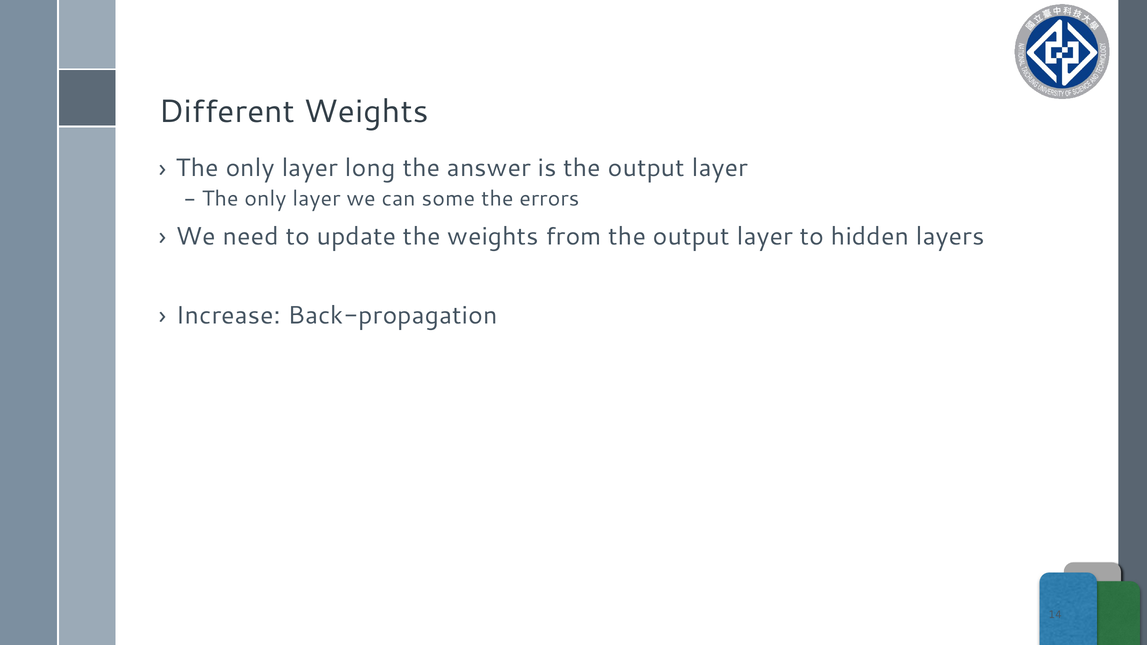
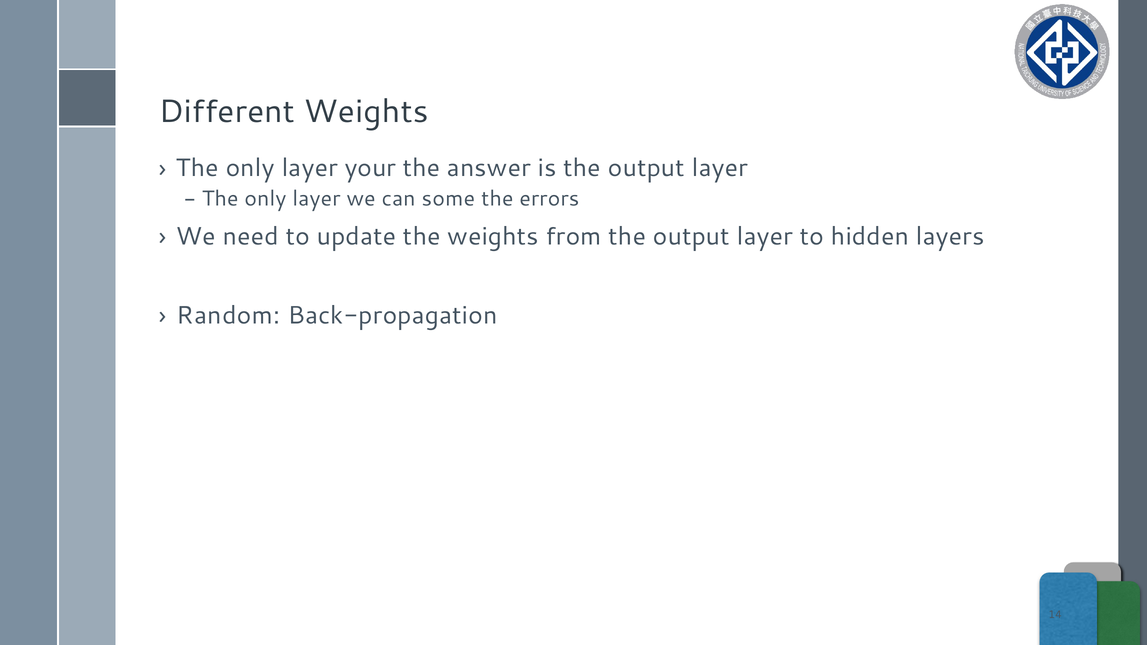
long: long -> your
Increase: Increase -> Random
